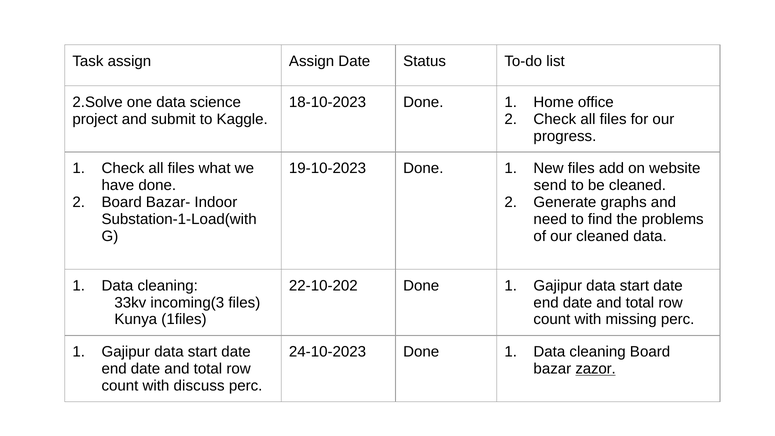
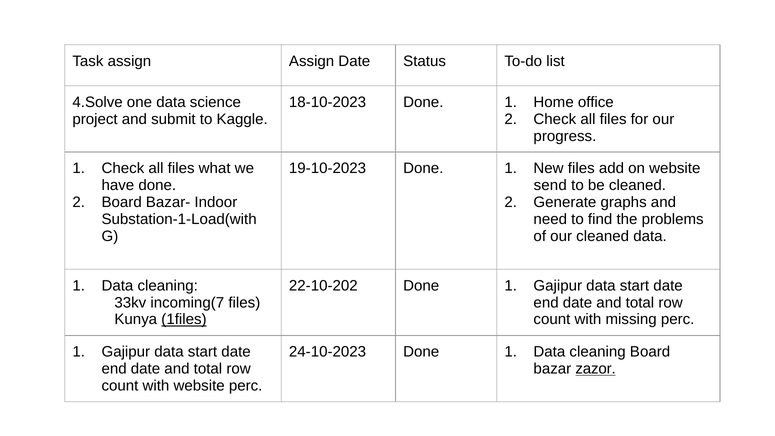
2.Solve: 2.Solve -> 4.Solve
incoming(3: incoming(3 -> incoming(7
1files underline: none -> present
with discuss: discuss -> website
